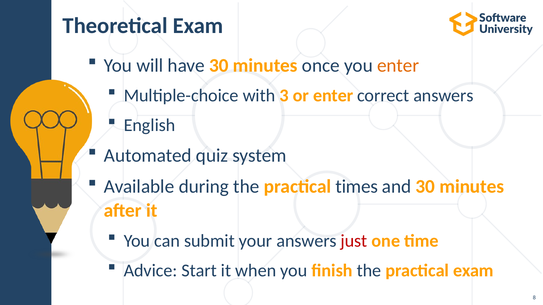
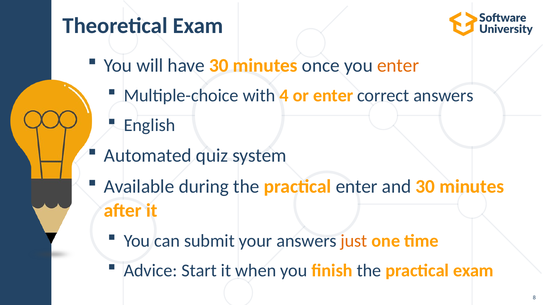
3: 3 -> 4
practical times: times -> enter
just colour: red -> orange
